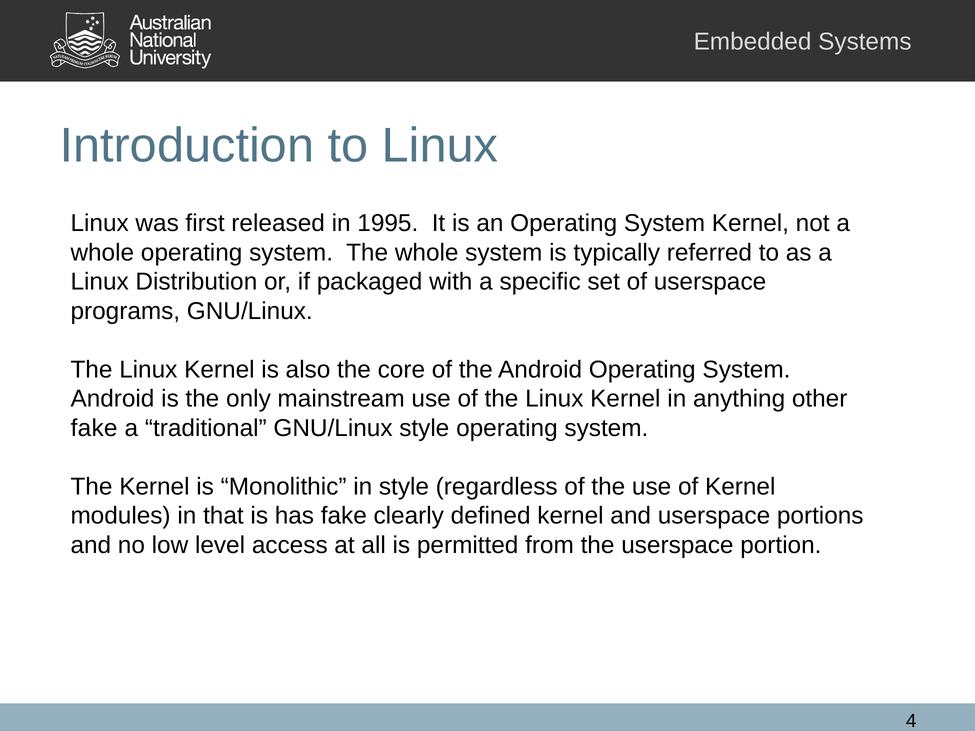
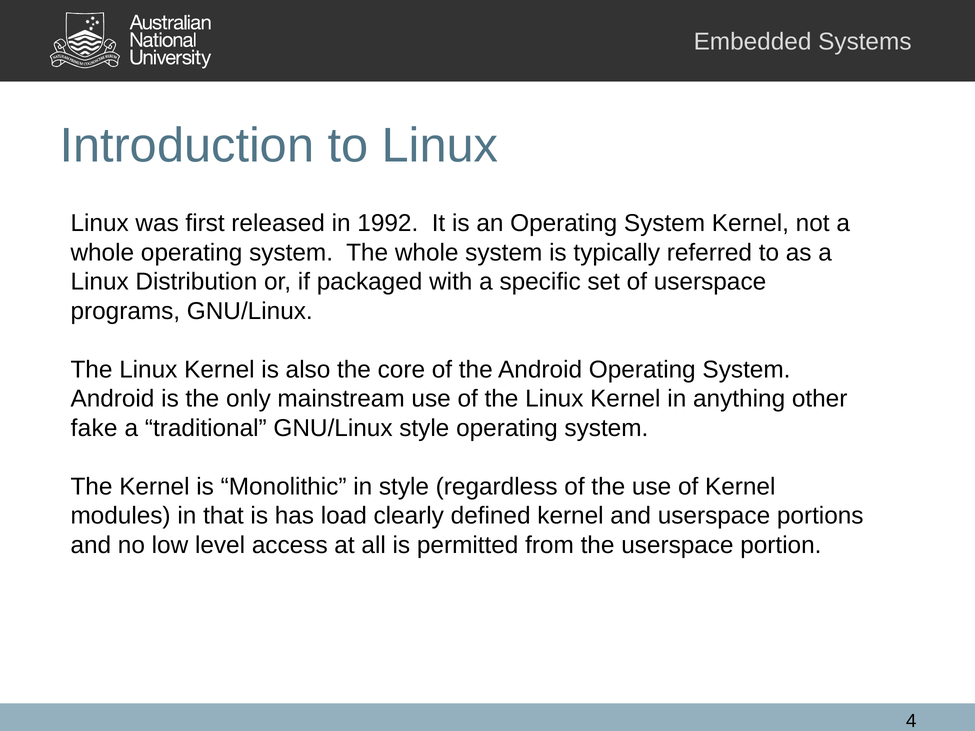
1995: 1995 -> 1992
has fake: fake -> load
